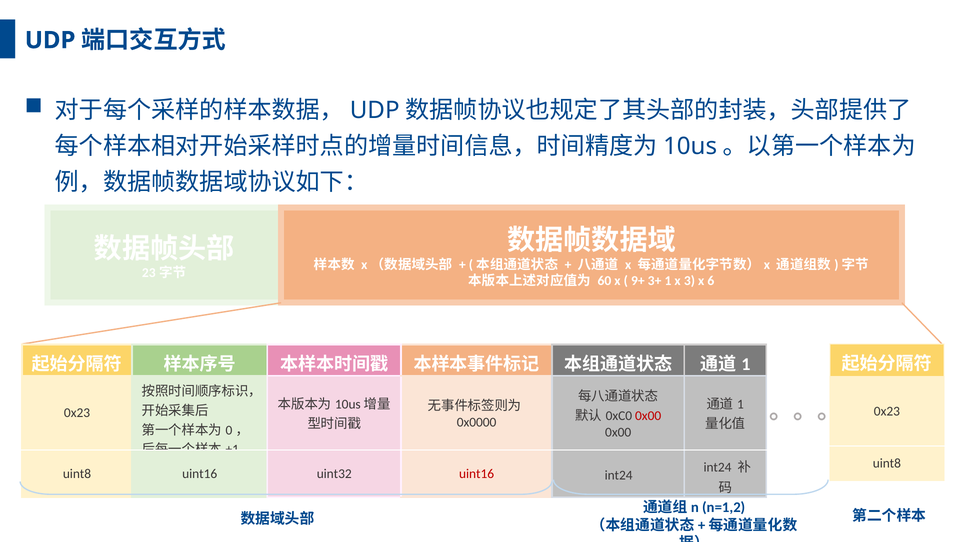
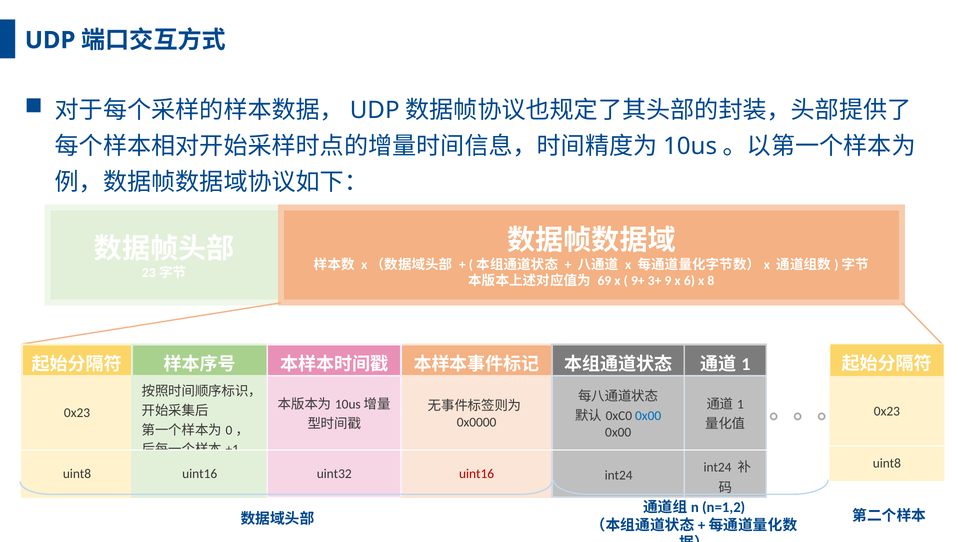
60: 60 -> 69
3+ 1: 1 -> 9
3: 3 -> 6
6: 6 -> 8
0x00 at (648, 416) colour: red -> blue
